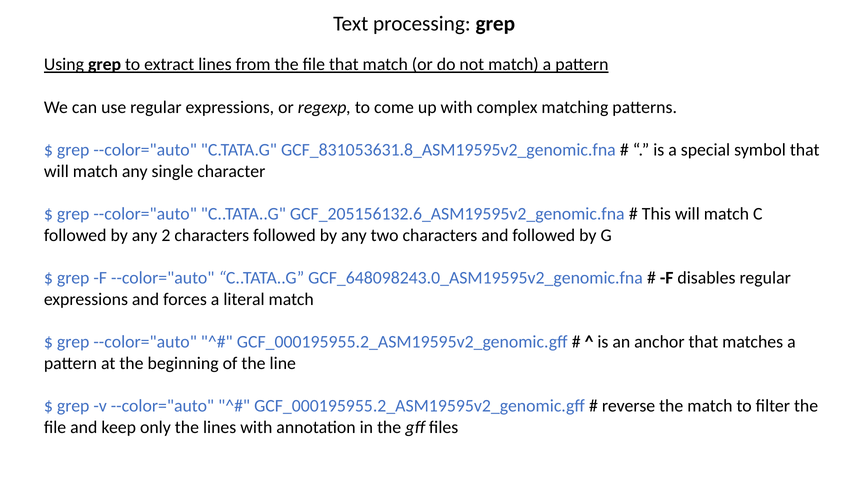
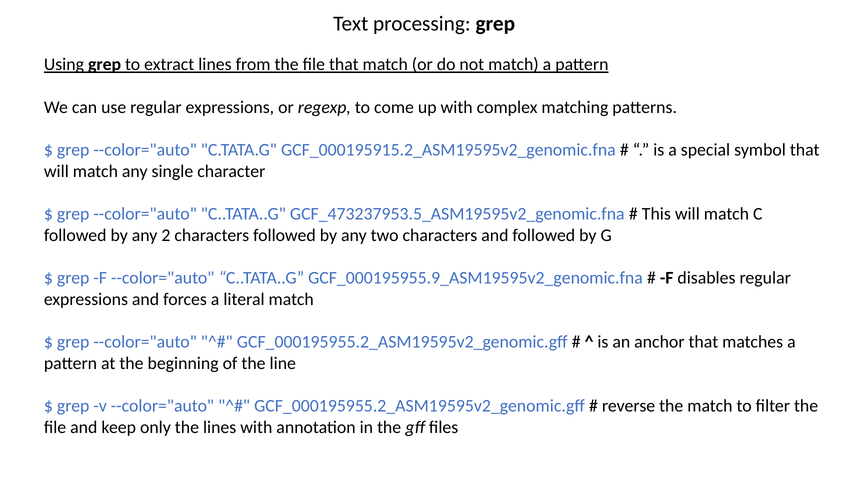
GCF_831053631.8_ASM19595v2_genomic.fna: GCF_831053631.8_ASM19595v2_genomic.fna -> GCF_000195915.2_ASM19595v2_genomic.fna
GCF_205156132.6_ASM19595v2_genomic.fna: GCF_205156132.6_ASM19595v2_genomic.fna -> GCF_473237953.5_ASM19595v2_genomic.fna
GCF_648098243.0_ASM19595v2_genomic.fna: GCF_648098243.0_ASM19595v2_genomic.fna -> GCF_000195955.9_ASM19595v2_genomic.fna
